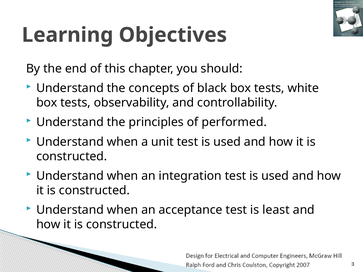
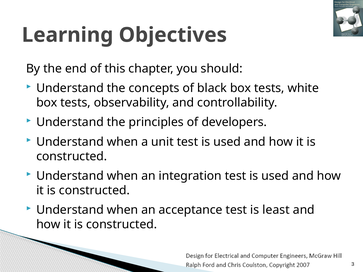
performed: performed -> developers
